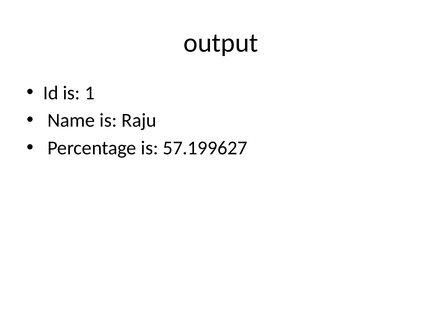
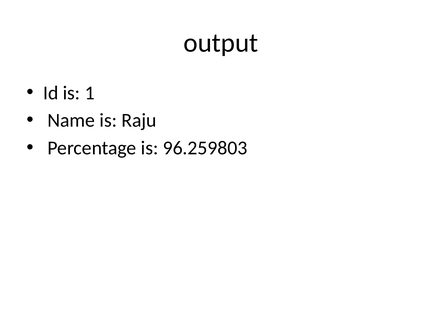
57.199627: 57.199627 -> 96.259803
